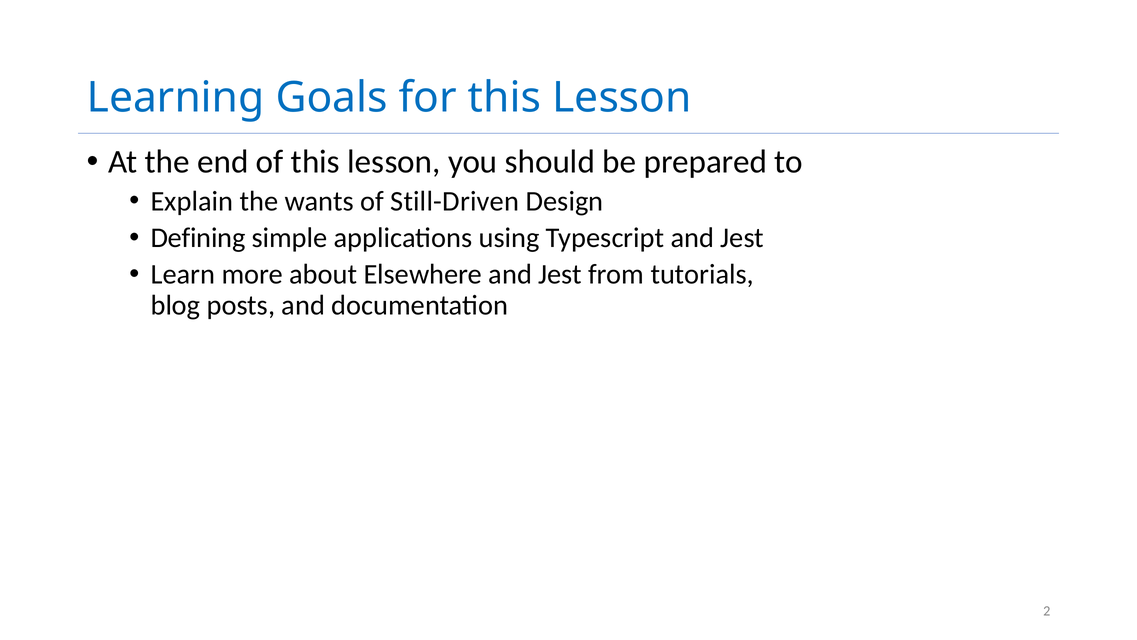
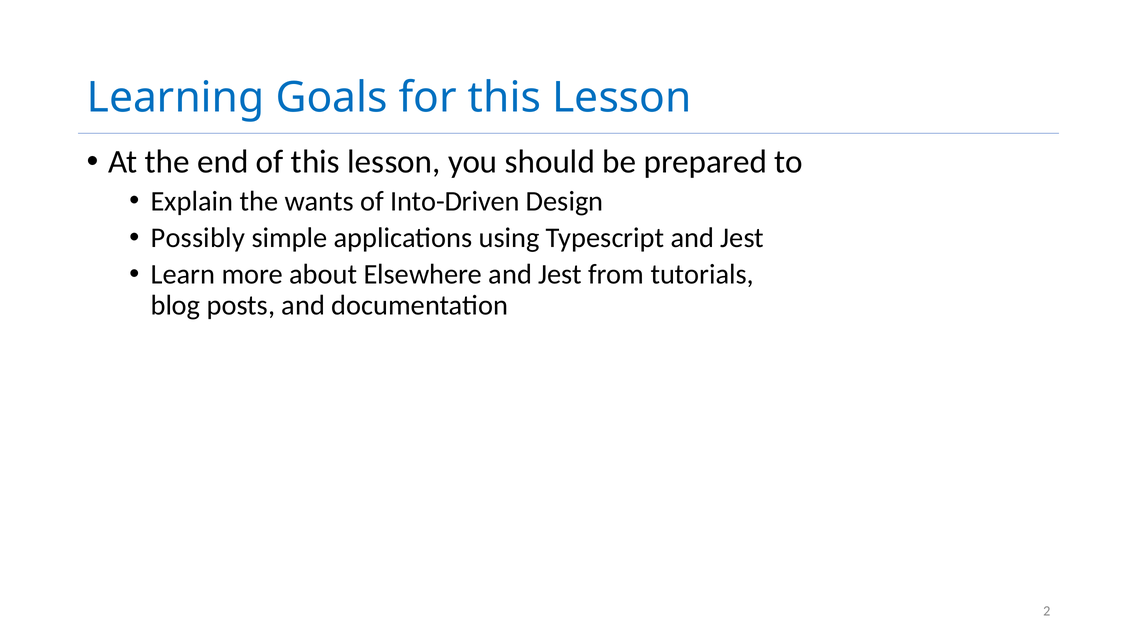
Still-Driven: Still-Driven -> Into-Driven
Defining: Defining -> Possibly
